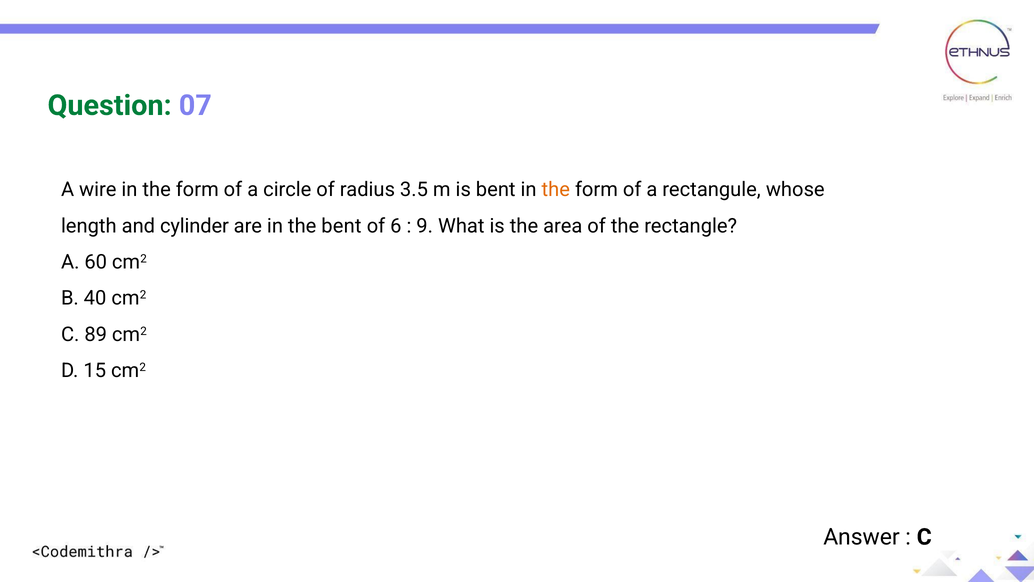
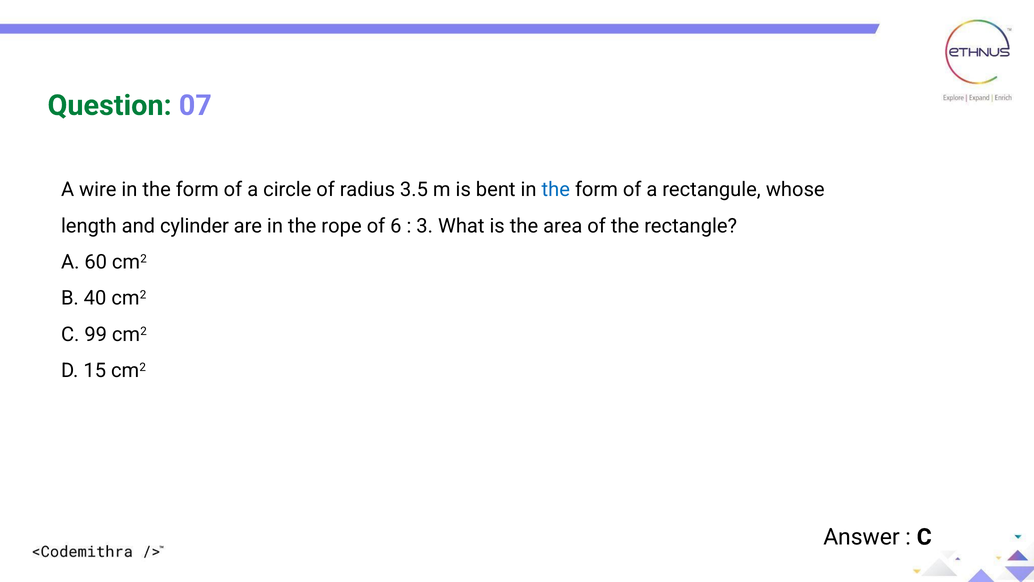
the at (556, 190) colour: orange -> blue
the bent: bent -> rope
9: 9 -> 3
89: 89 -> 99
